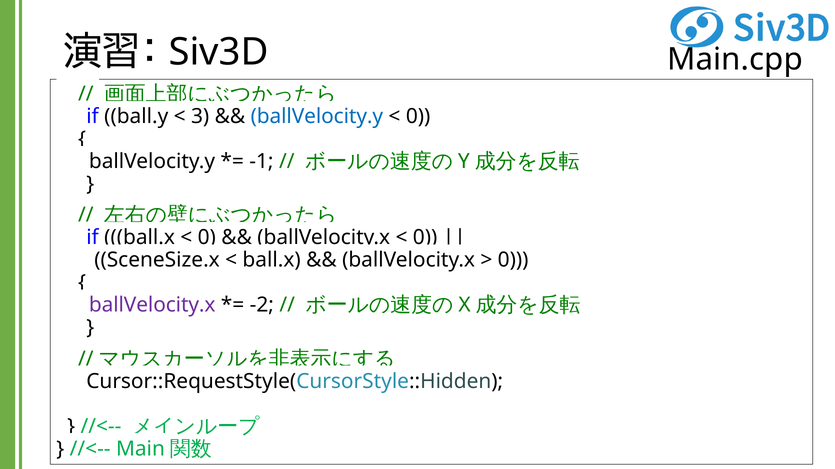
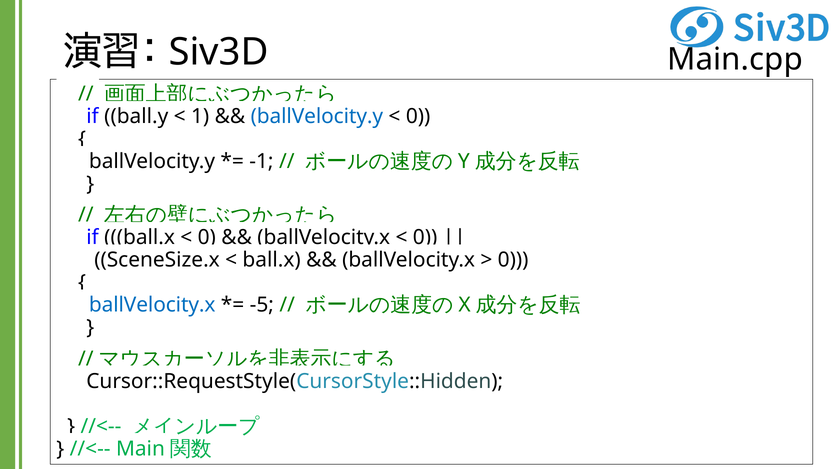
3: 3 -> 1
ballVelocity.x at (152, 305) colour: purple -> blue
-2: -2 -> -5
